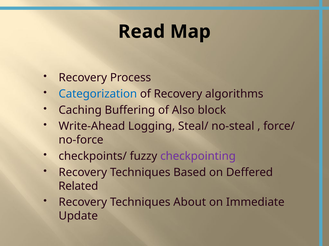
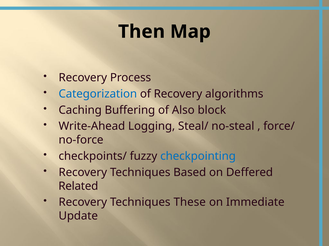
Read: Read -> Then
checkpointing colour: purple -> blue
About: About -> These
